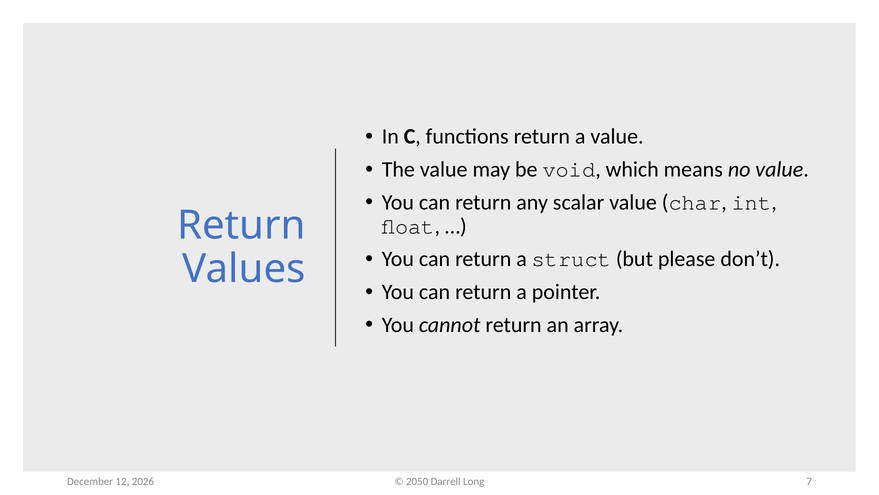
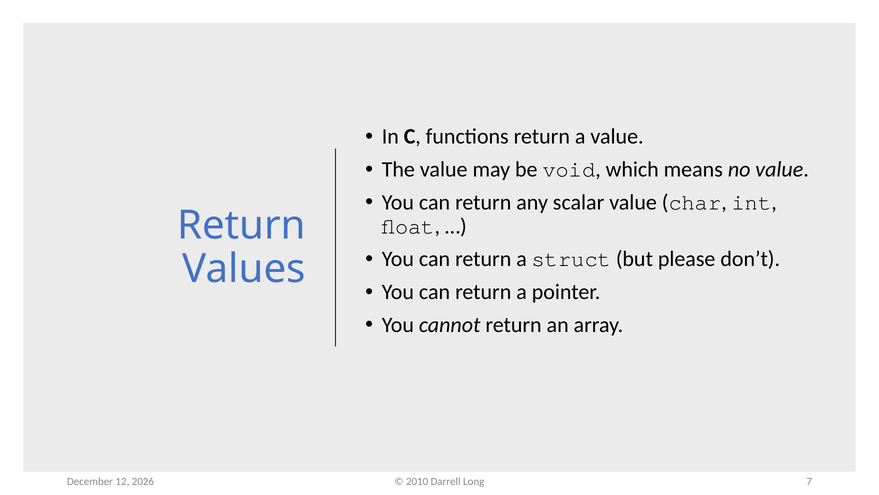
2050: 2050 -> 2010
